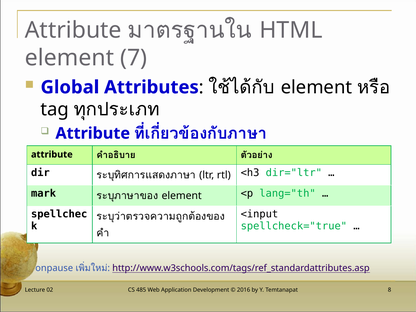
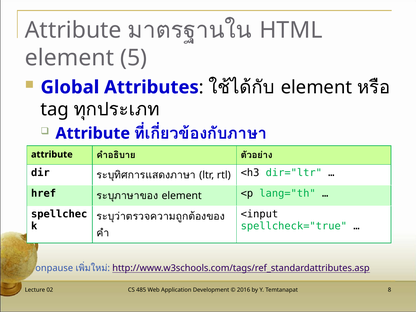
7: 7 -> 5
mark: mark -> href
